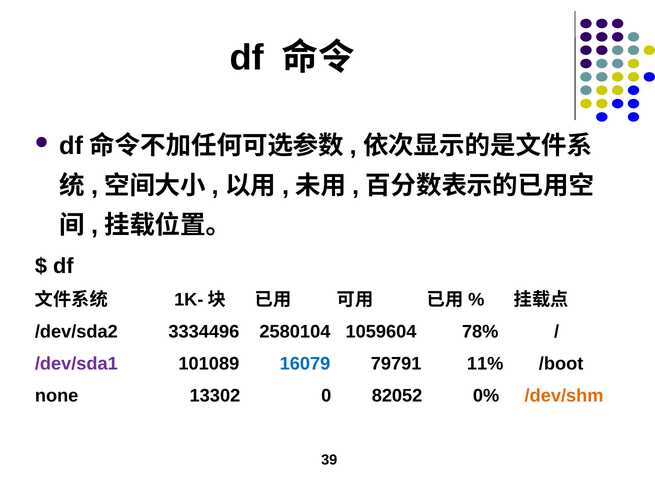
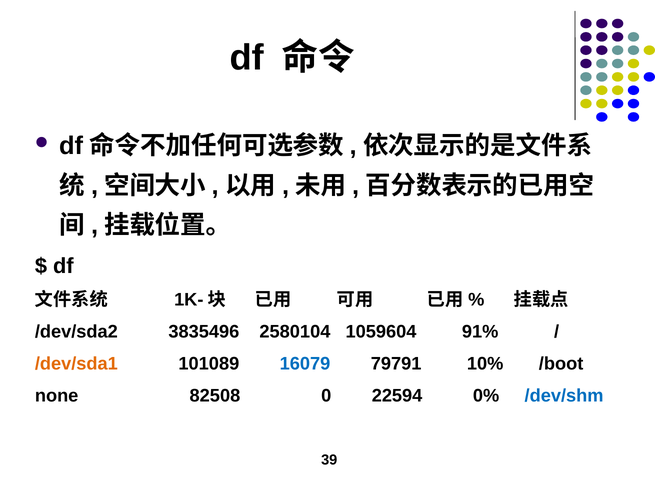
3334496: 3334496 -> 3835496
78%: 78% -> 91%
/dev/sda1 colour: purple -> orange
11%: 11% -> 10%
13302: 13302 -> 82508
82052: 82052 -> 22594
/dev/shm colour: orange -> blue
